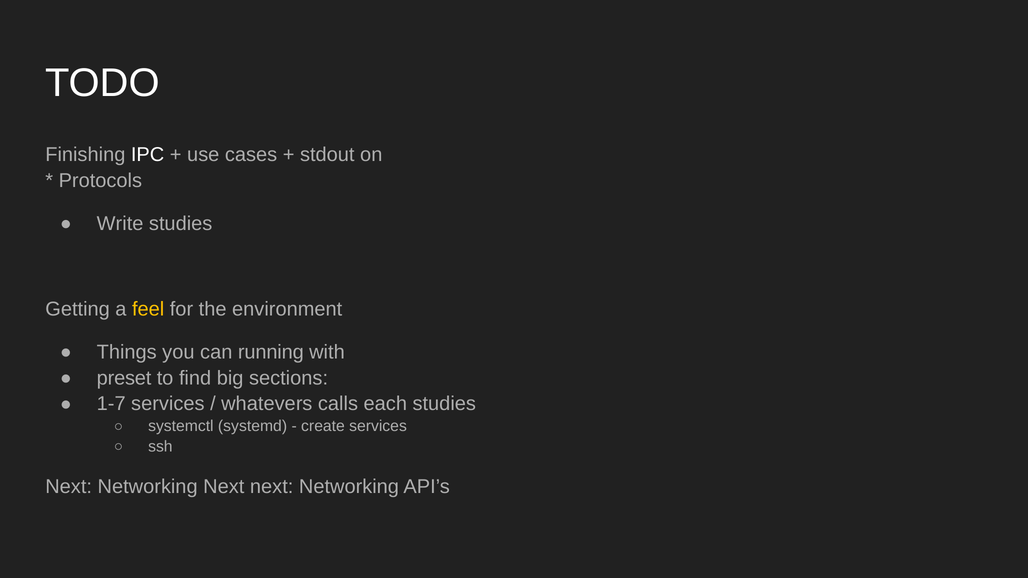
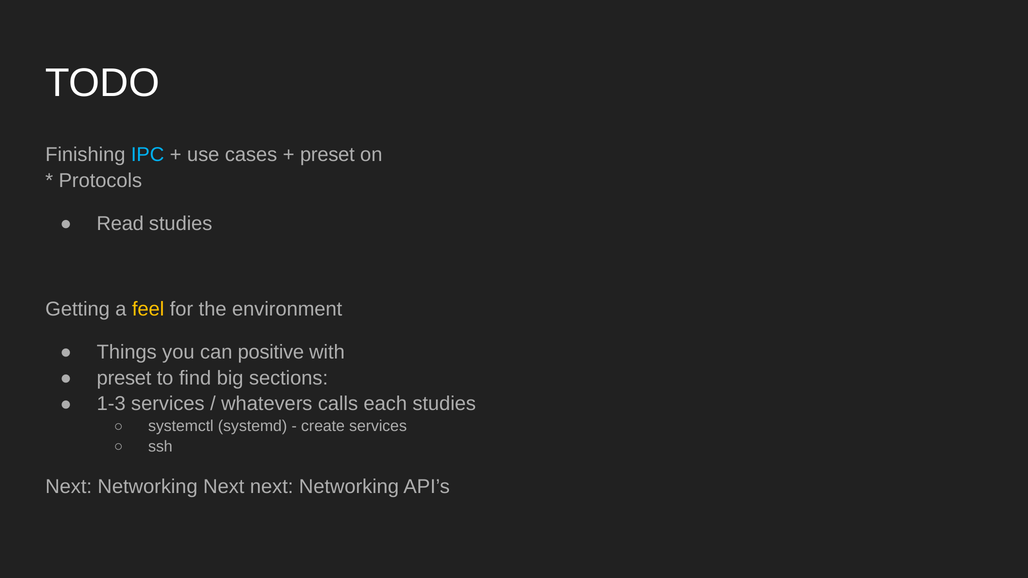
IPC colour: white -> light blue
stdout at (327, 155): stdout -> preset
Write: Write -> Read
running: running -> positive
1-7: 1-7 -> 1-3
